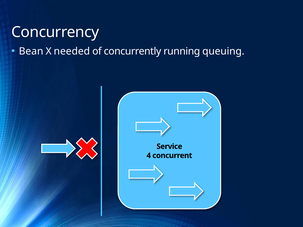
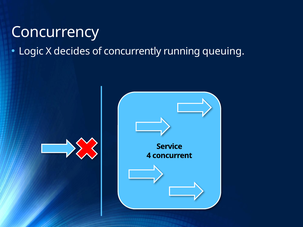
Bean: Bean -> Logic
needed: needed -> decides
